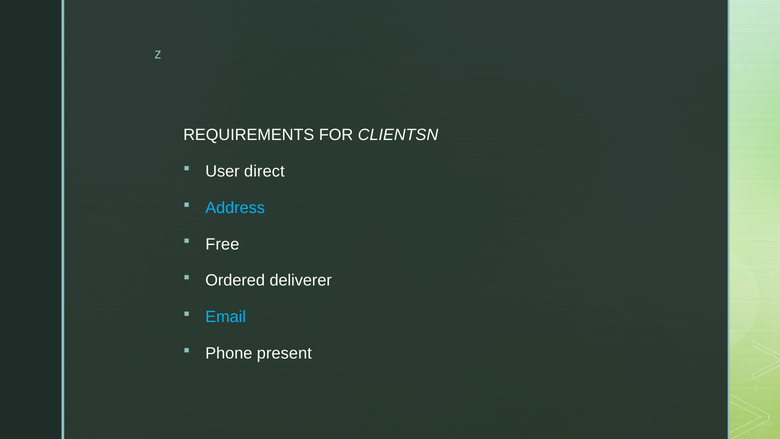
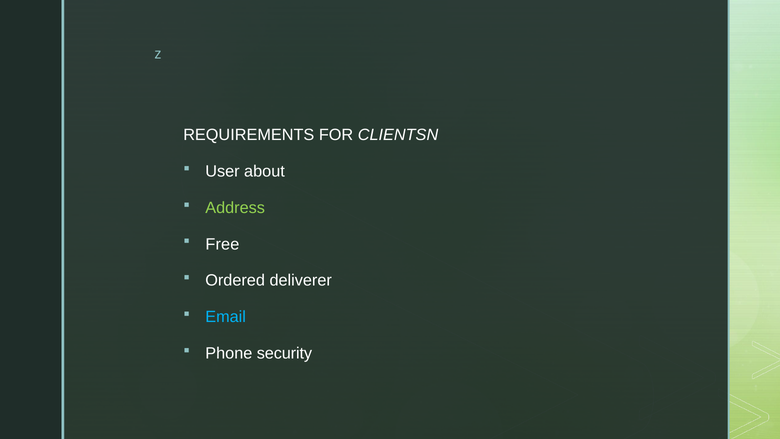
direct: direct -> about
Address colour: light blue -> light green
present: present -> security
